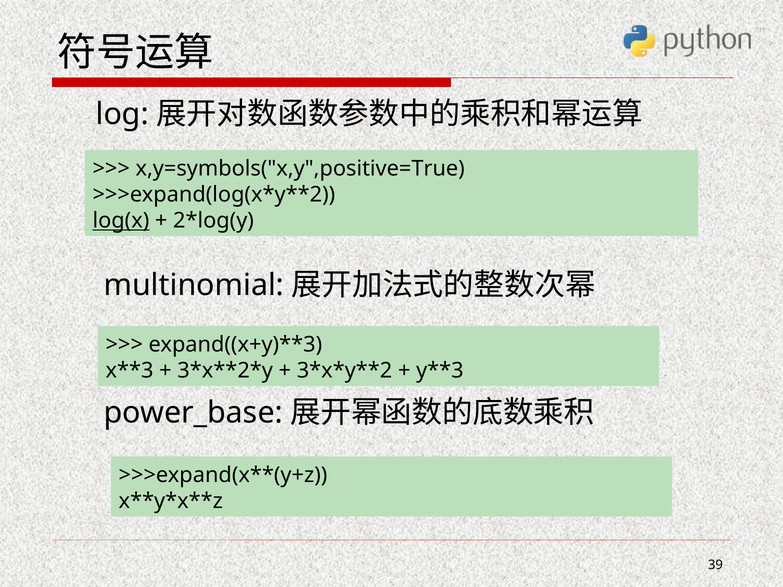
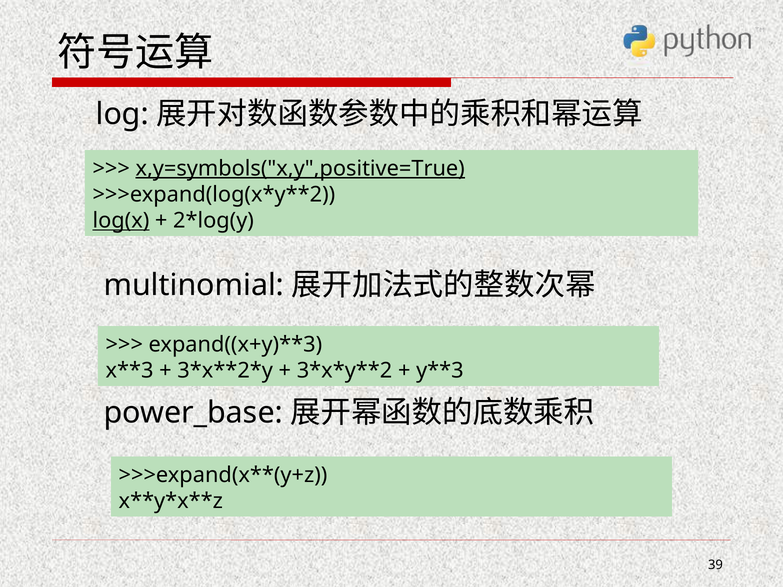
x,y=symbols("x,y",positive=True underline: none -> present
